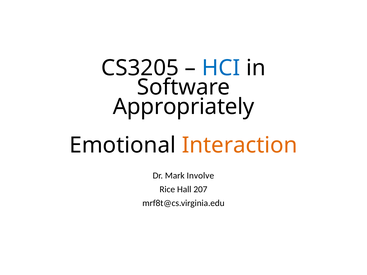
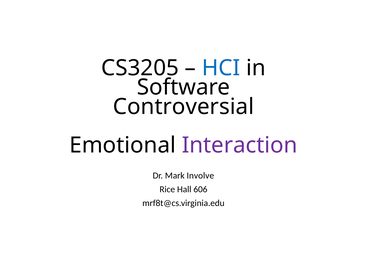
Appropriately: Appropriately -> Controversial
Interaction colour: orange -> purple
207: 207 -> 606
